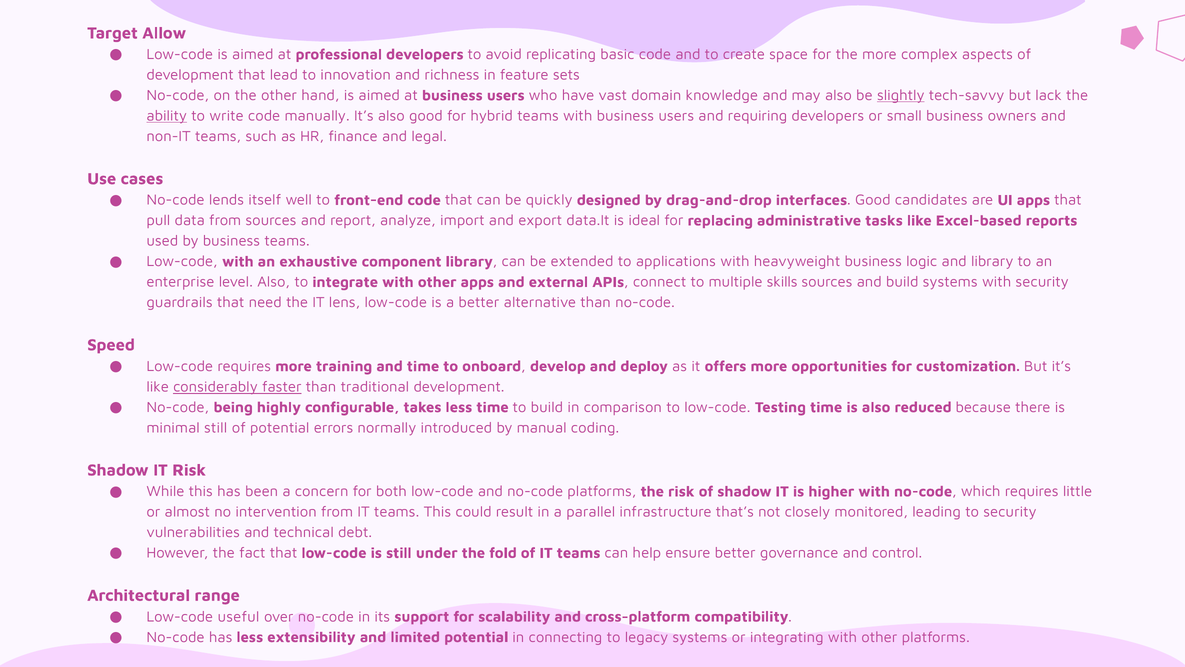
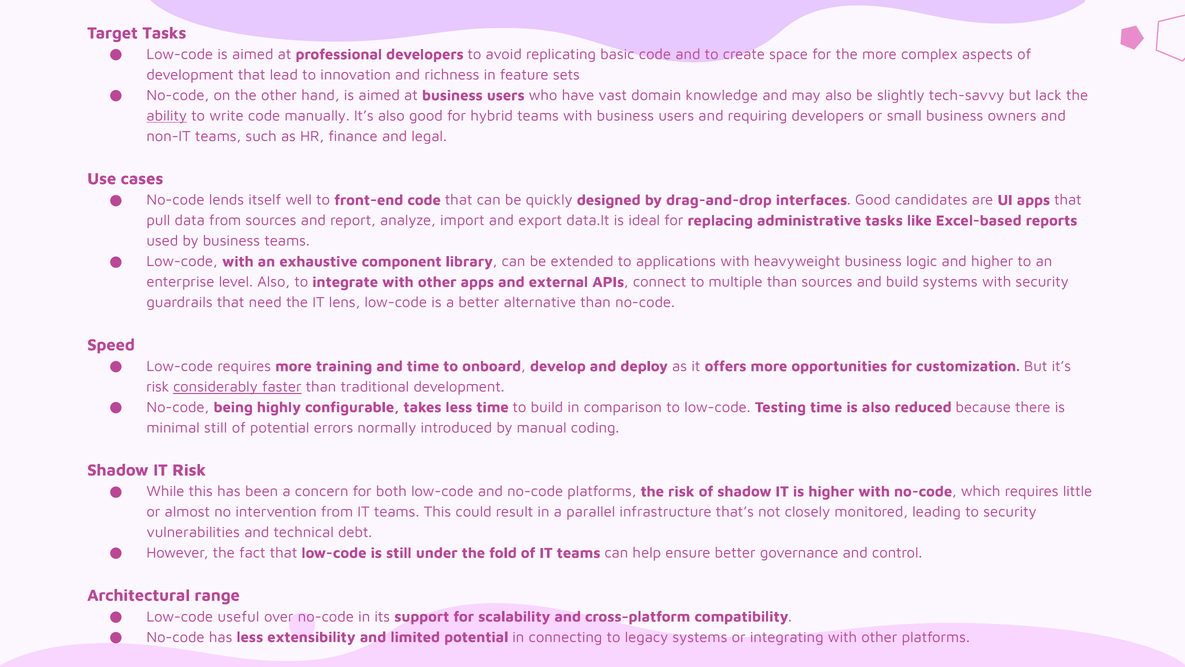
Target Allow: Allow -> Tasks
slightly underline: present -> none
and library: library -> higher
multiple skills: skills -> than
like at (158, 387): like -> risk
